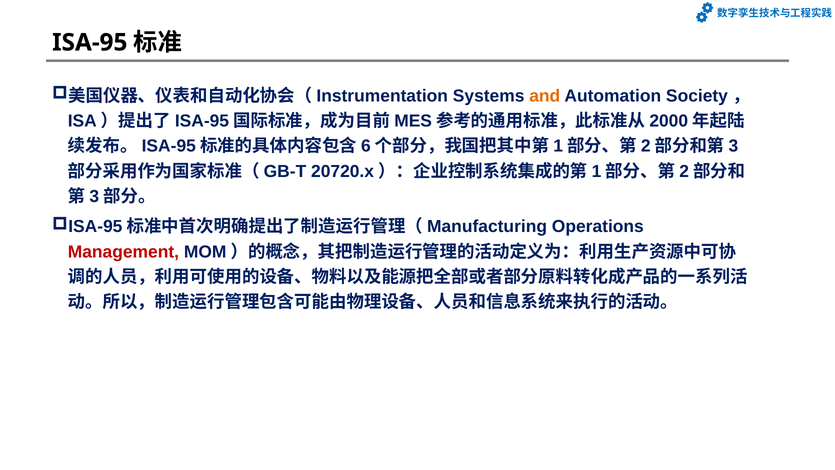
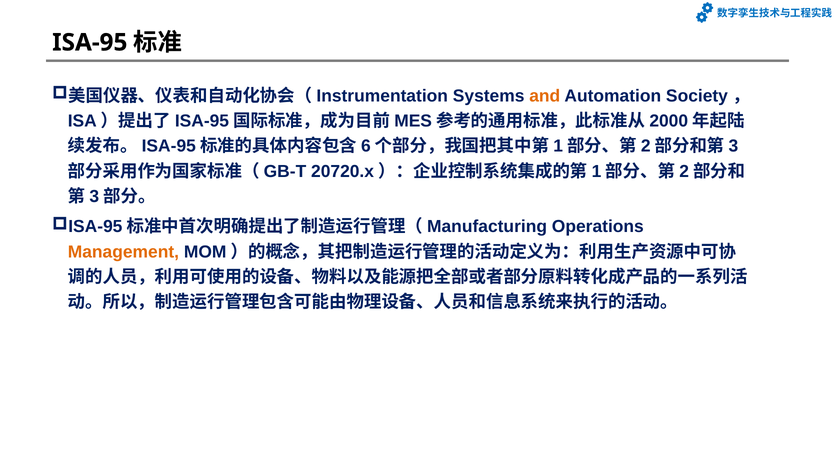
Management colour: red -> orange
